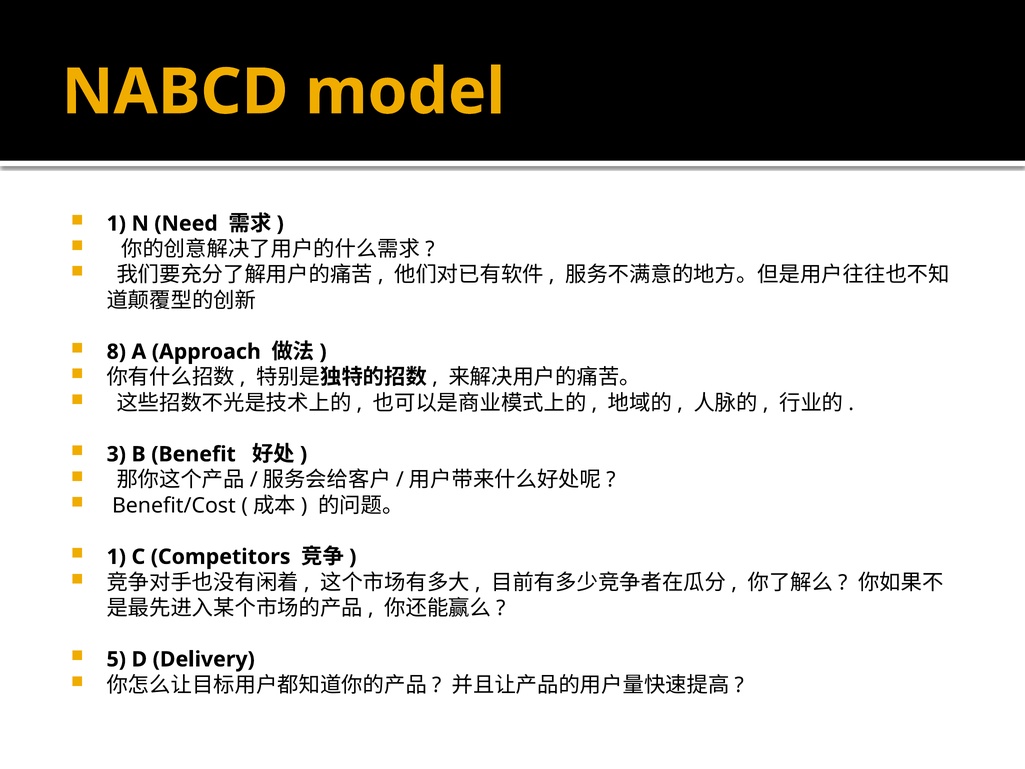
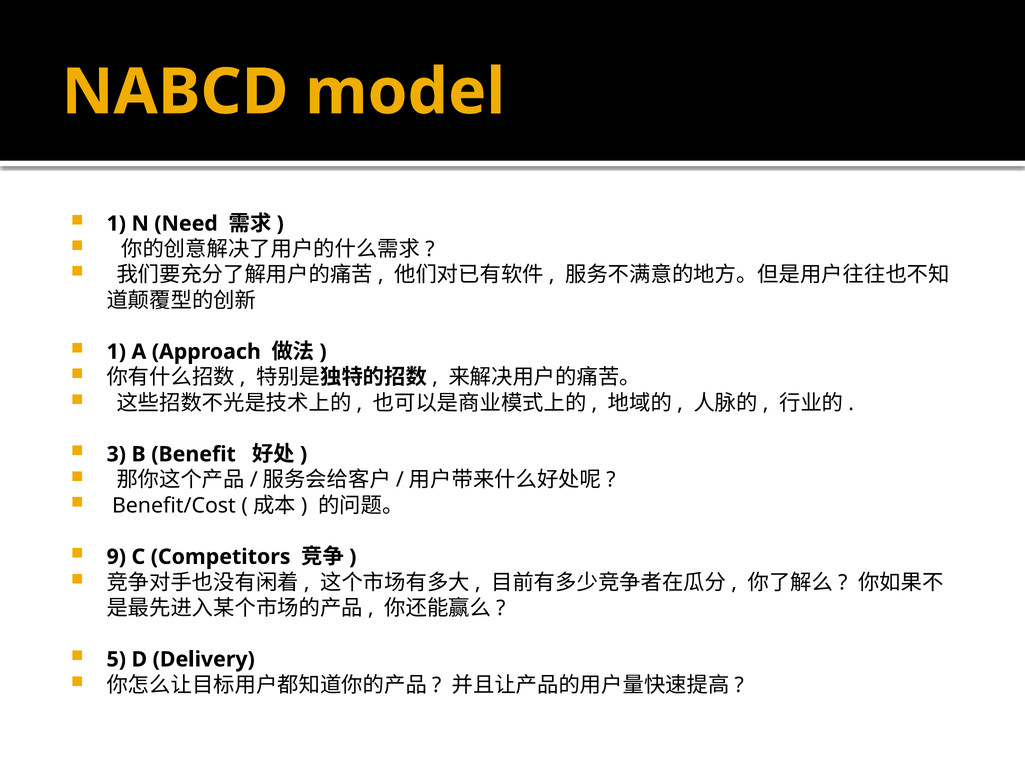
8 at (116, 352): 8 -> 1
1 at (116, 557): 1 -> 9
